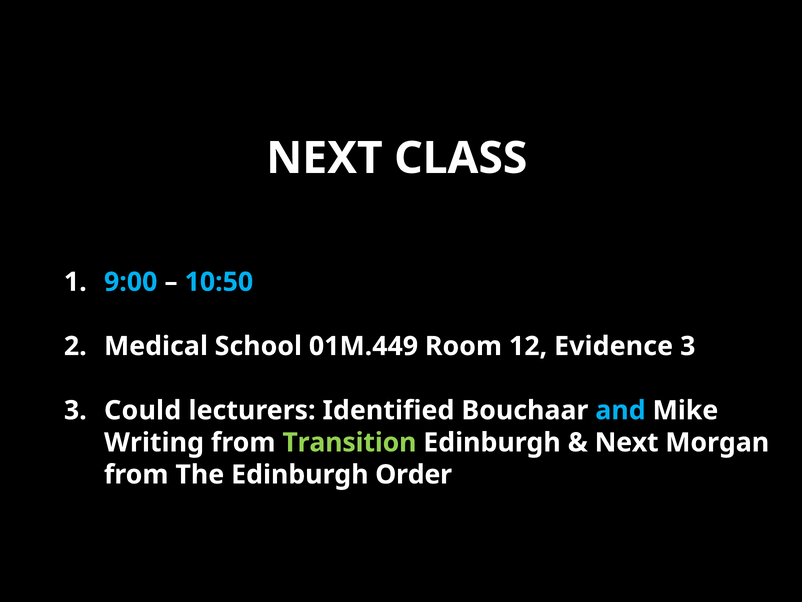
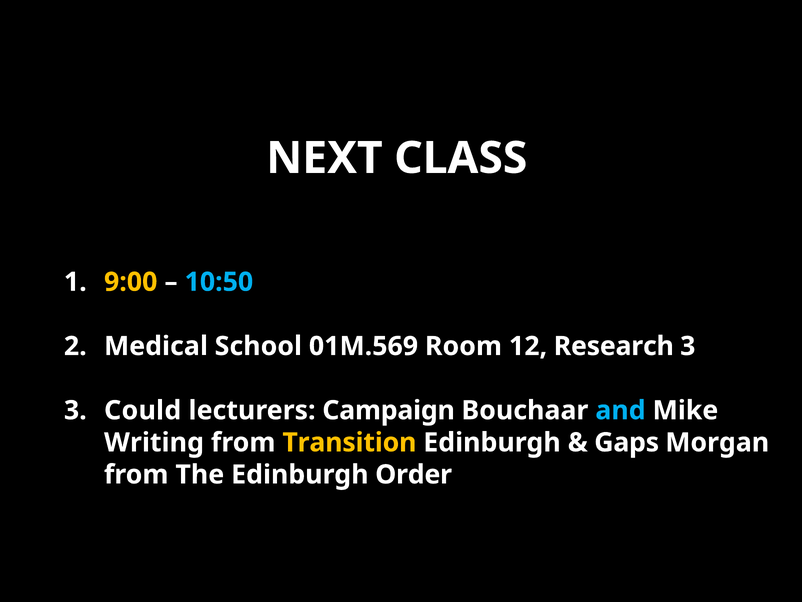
9:00 colour: light blue -> yellow
01M.449: 01M.449 -> 01M.569
Evidence: Evidence -> Research
Identified: Identified -> Campaign
Transition colour: light green -> yellow
Next at (627, 442): Next -> Gaps
